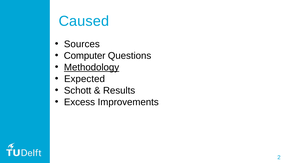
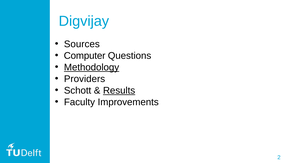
Caused: Caused -> Digvijay
Expected: Expected -> Providers
Results underline: none -> present
Excess: Excess -> Faculty
